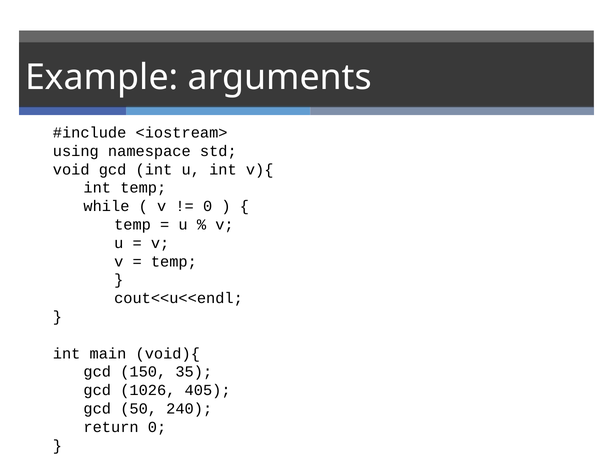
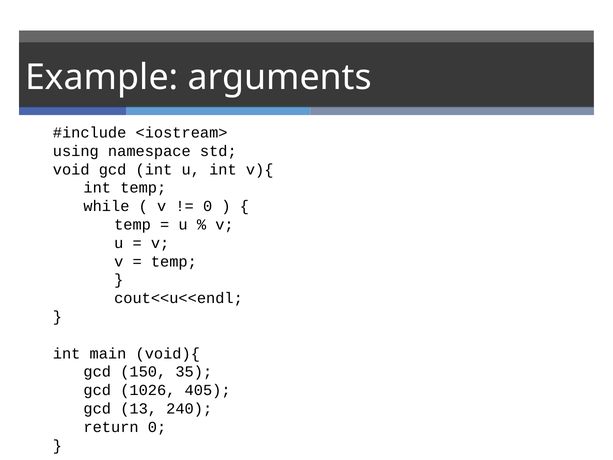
50: 50 -> 13
